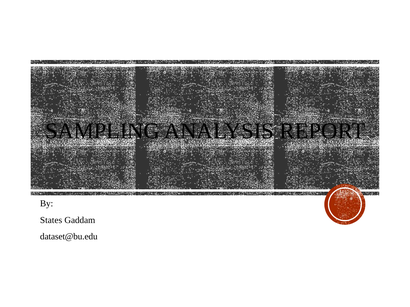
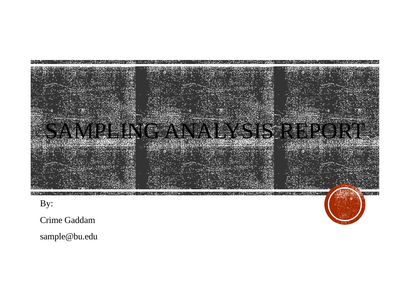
States: States -> Crime
dataset@bu.edu: dataset@bu.edu -> sample@bu.edu
